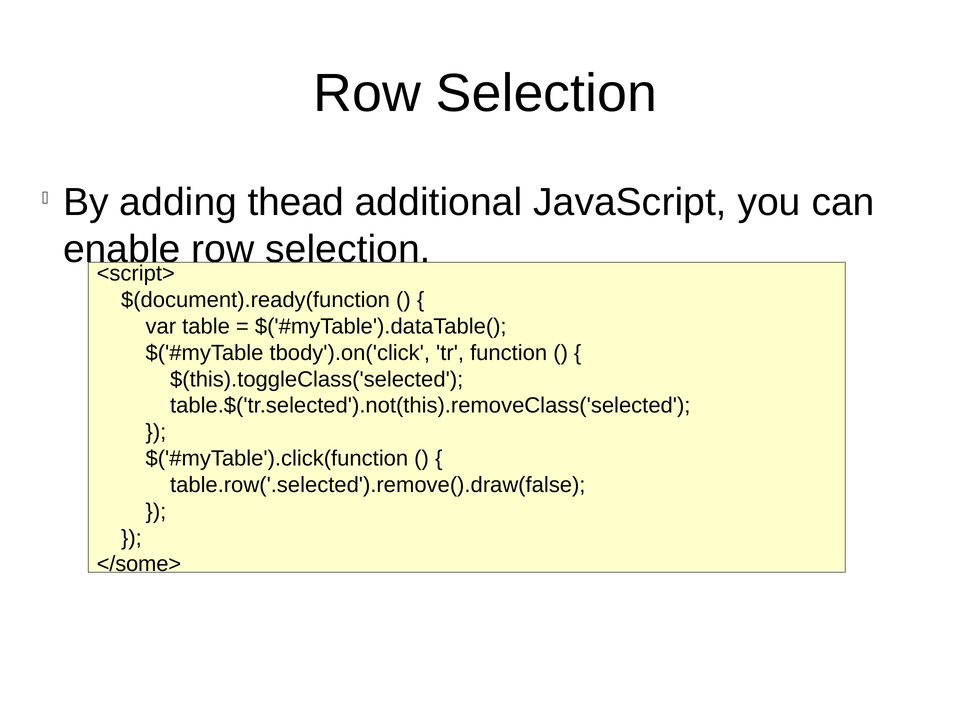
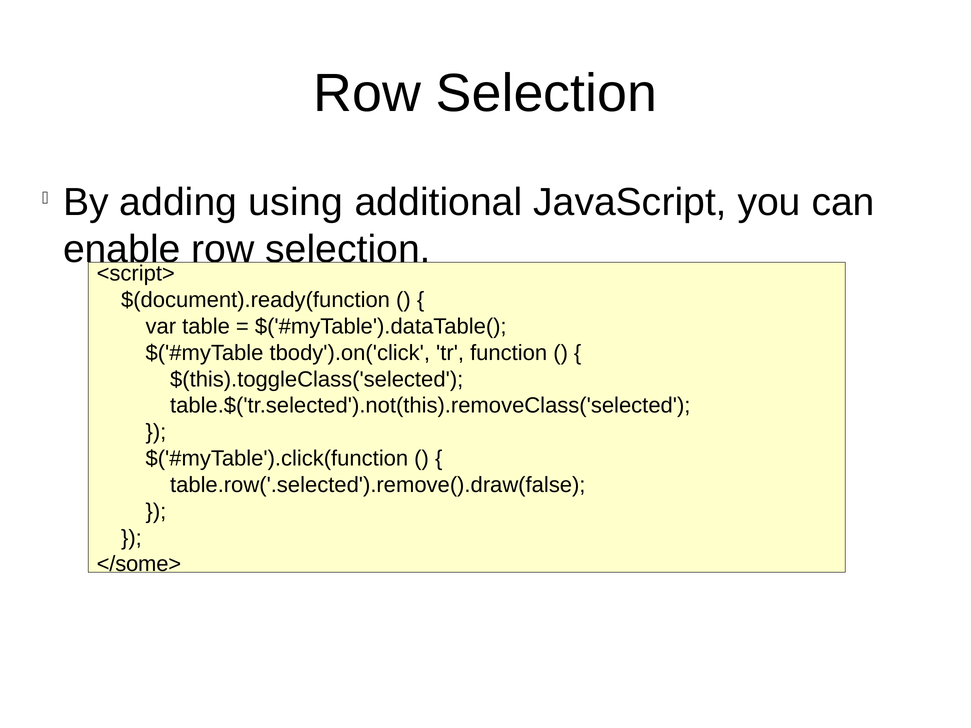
thead: thead -> using
